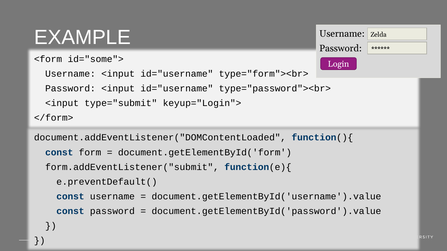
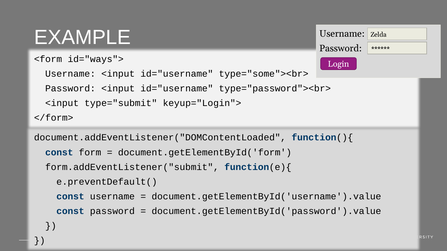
id="some">: id="some"> -> id="ways">
type="form"><br>: type="form"><br> -> type="some"><br>
